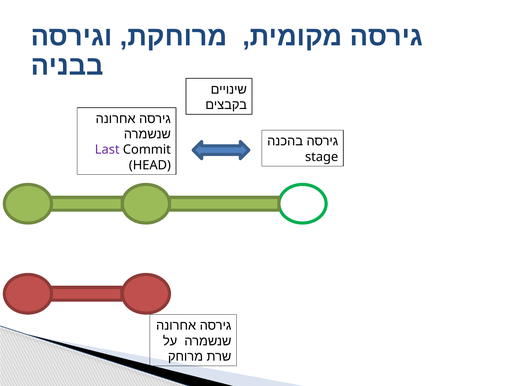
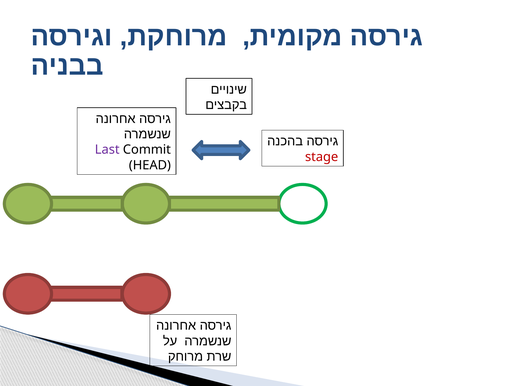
stage colour: black -> red
